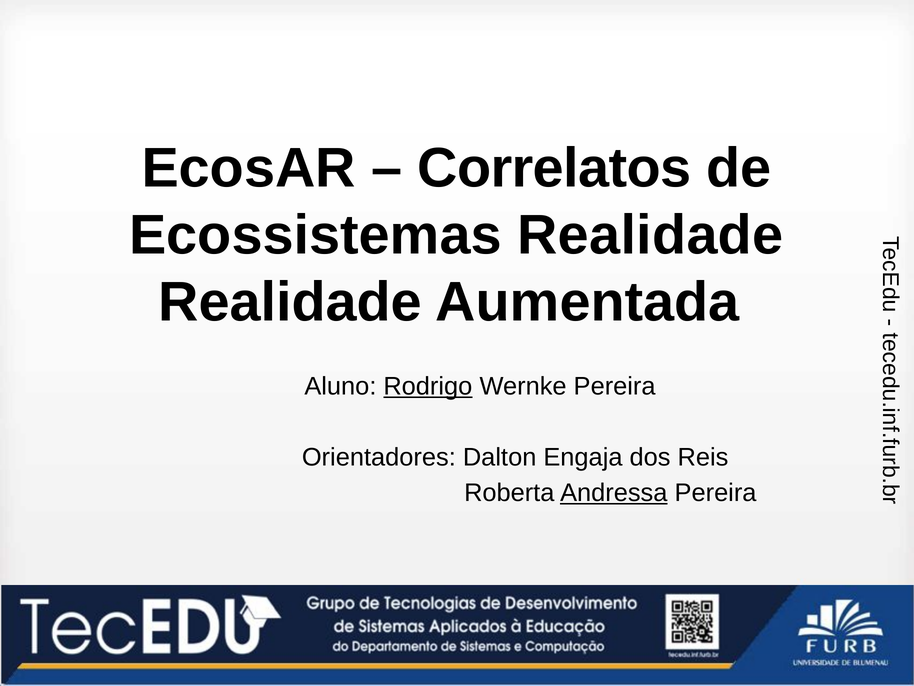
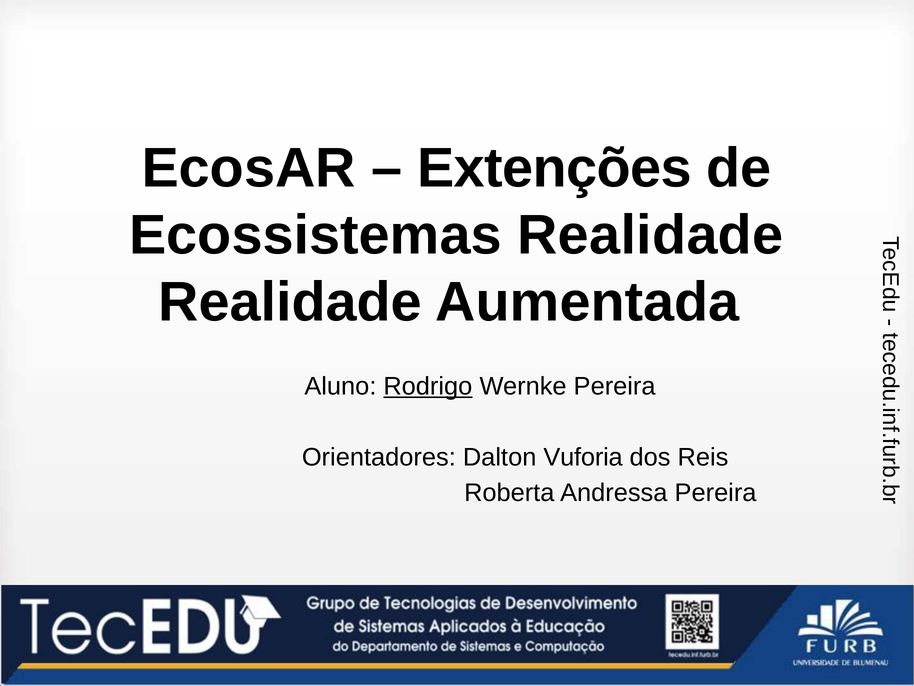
Correlatos: Correlatos -> Extenções
Engaja: Engaja -> Vuforia
Andressa underline: present -> none
